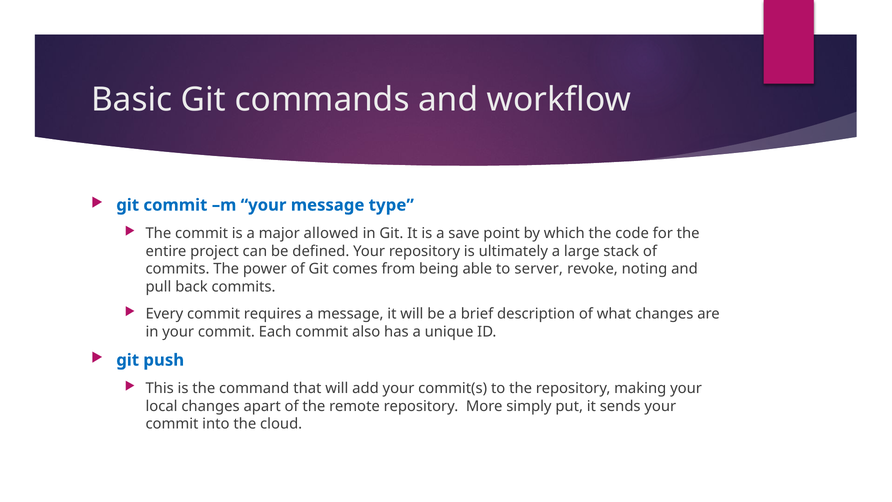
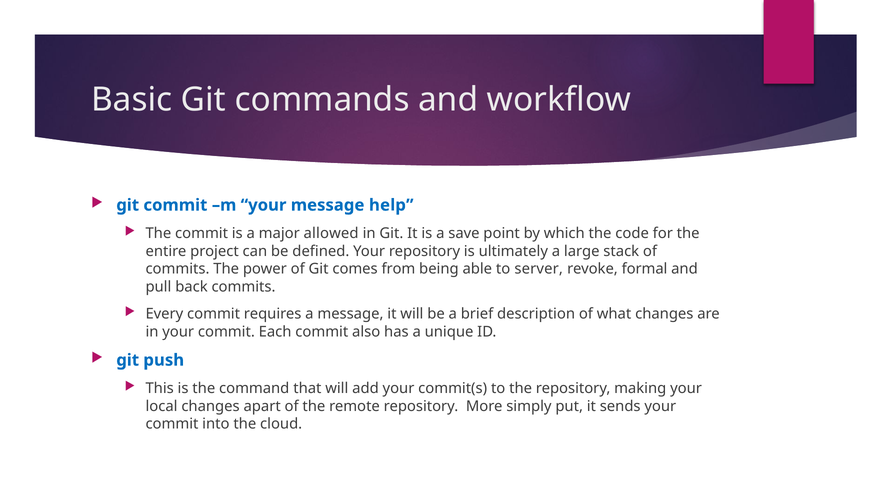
type: type -> help
noting: noting -> formal
